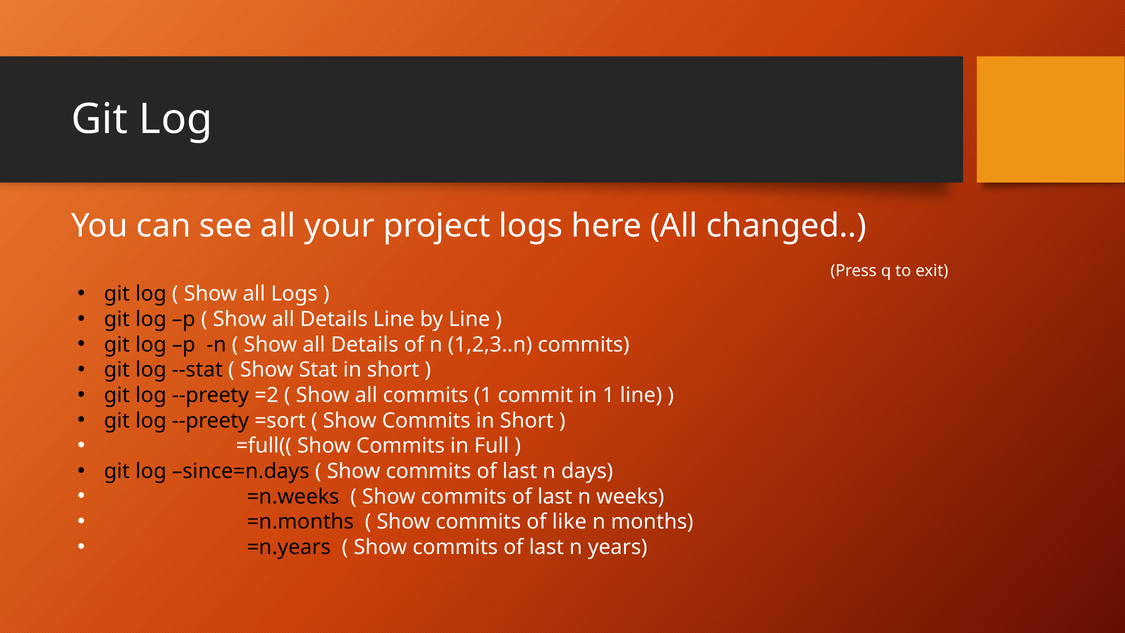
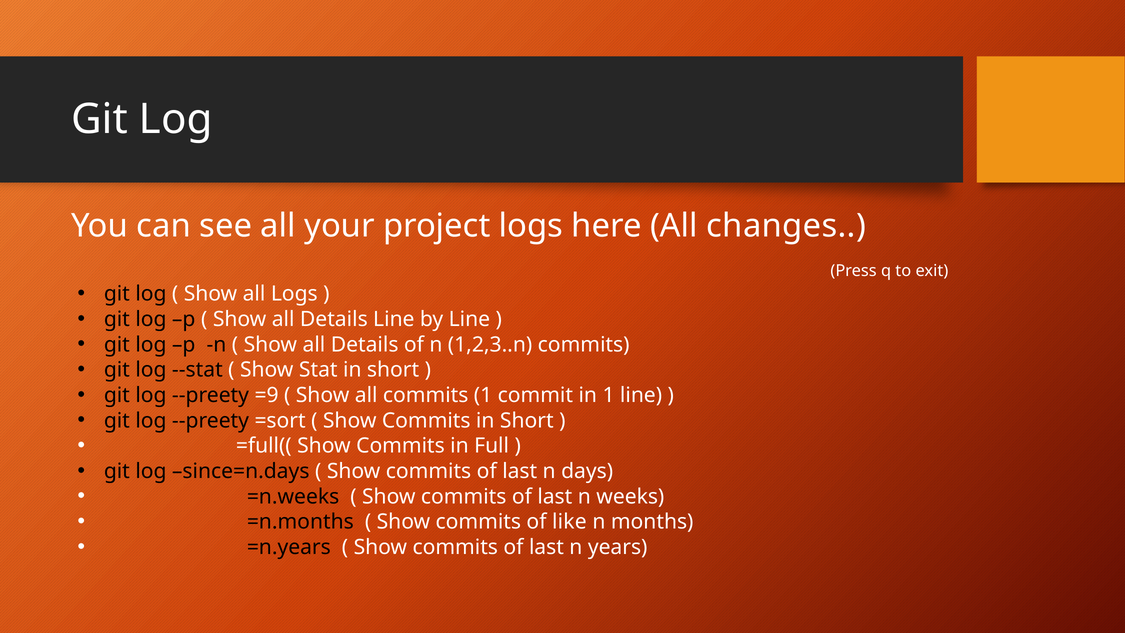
changed: changed -> changes
=2: =2 -> =9
